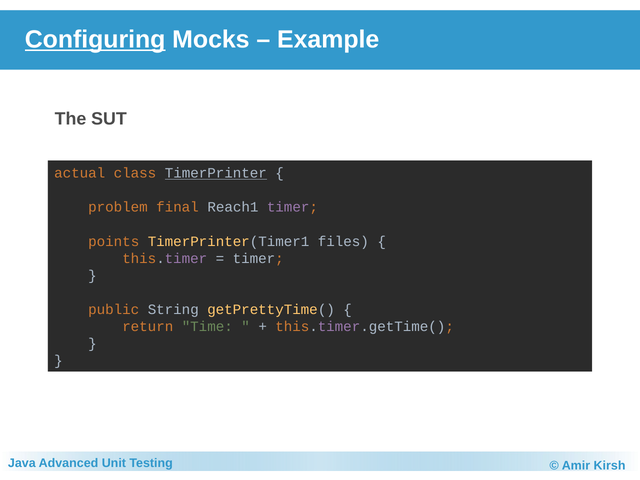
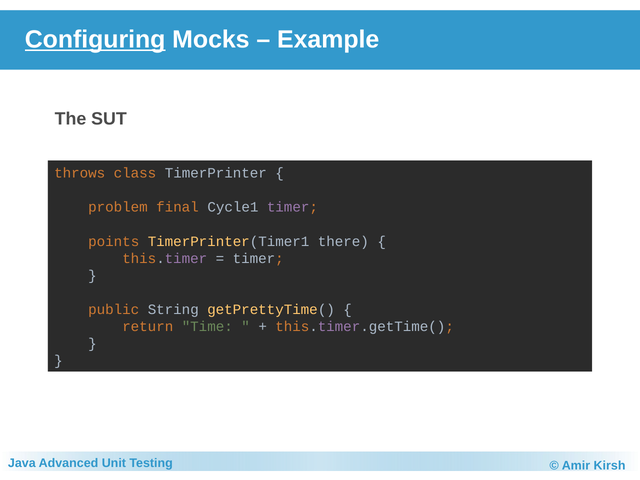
actual: actual -> throws
TimerPrinter underline: present -> none
Reach1: Reach1 -> Cycle1
files: files -> there
